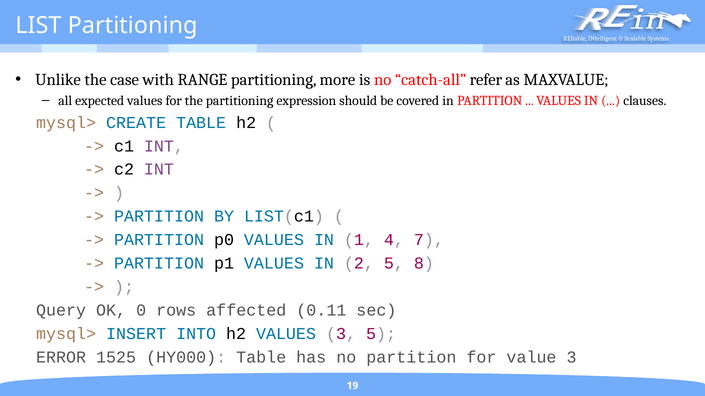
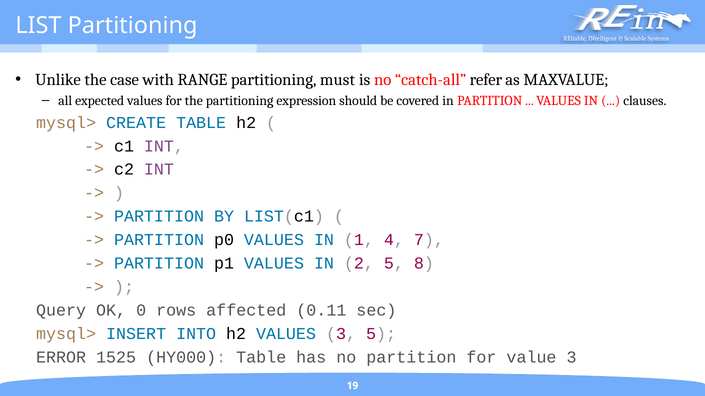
more: more -> must
